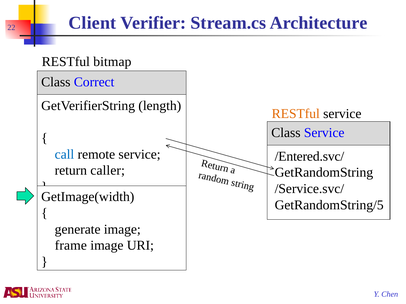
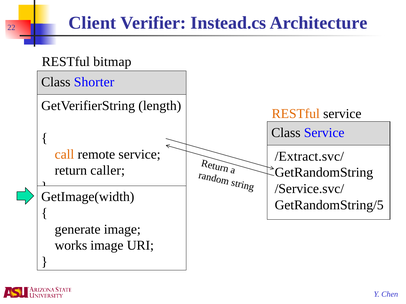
Stream.cs: Stream.cs -> Instead.cs
Correct: Correct -> Shorter
call colour: blue -> orange
/Entered.svc/: /Entered.svc/ -> /Extract.svc/
frame: frame -> works
